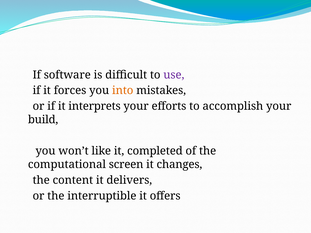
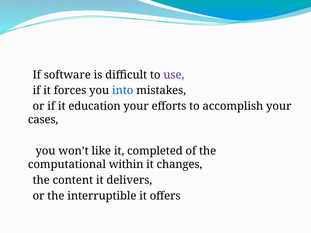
into colour: orange -> blue
interprets: interprets -> education
build: build -> cases
screen: screen -> within
